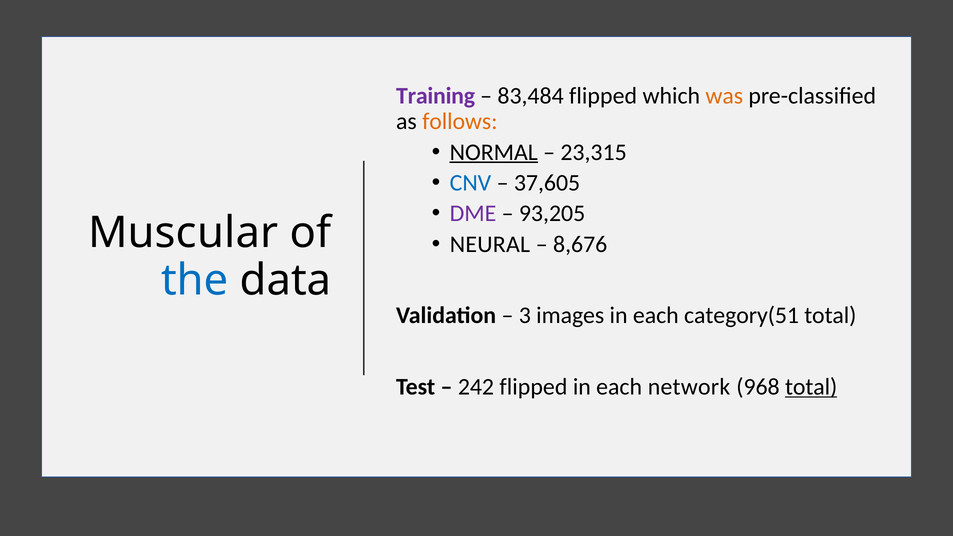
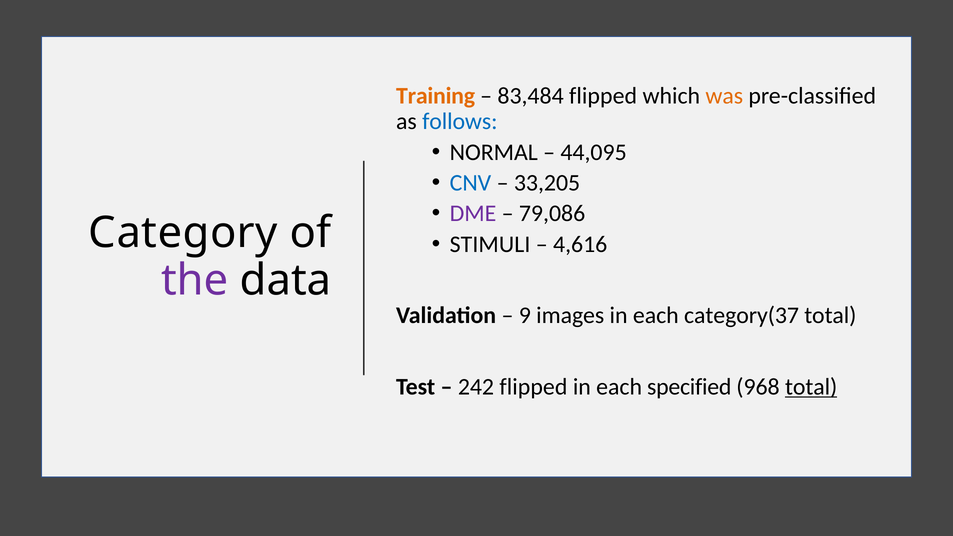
Training colour: purple -> orange
follows colour: orange -> blue
NORMAL underline: present -> none
23,315: 23,315 -> 44,095
37,605: 37,605 -> 33,205
93,205: 93,205 -> 79,086
Muscular: Muscular -> Category
NEURAL: NEURAL -> STIMULI
8,676: 8,676 -> 4,616
the colour: blue -> purple
3: 3 -> 9
category(51: category(51 -> category(37
network: network -> specified
